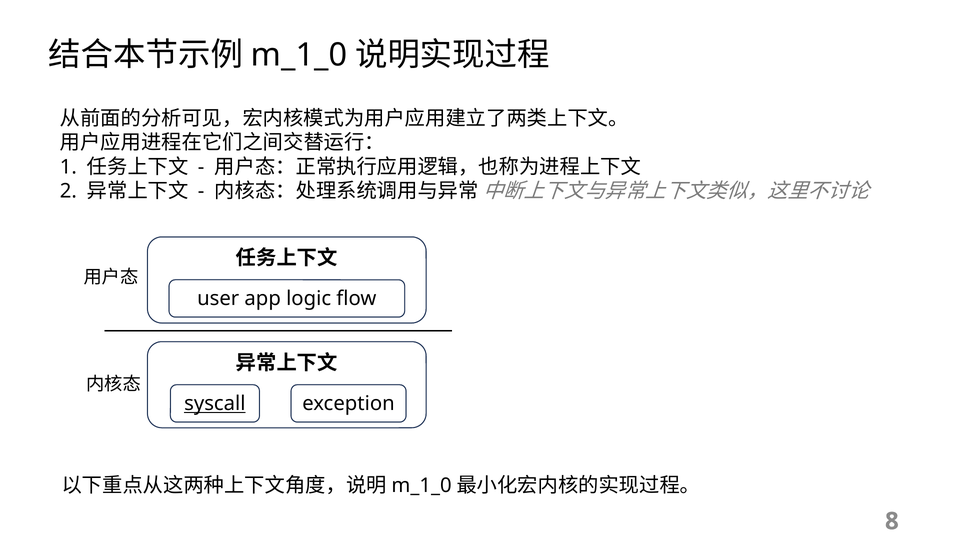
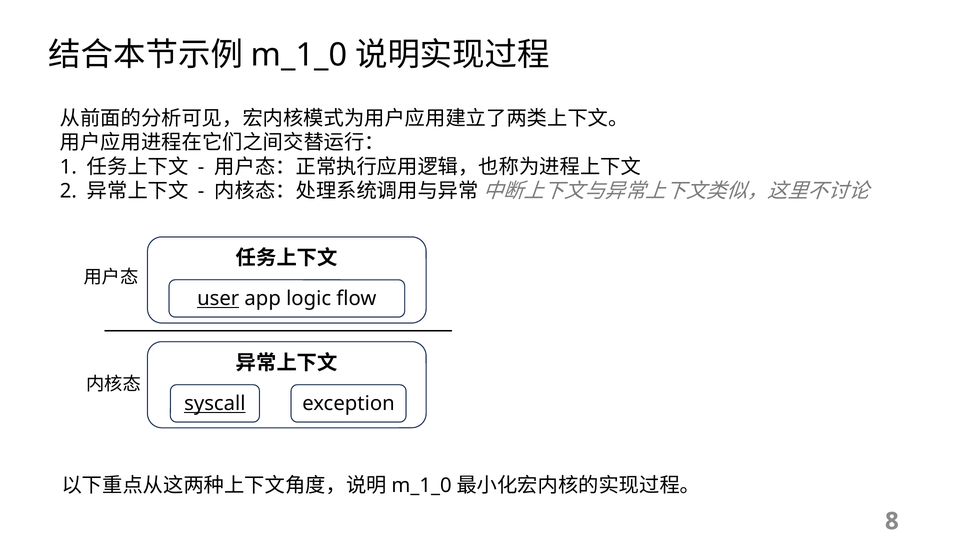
user underline: none -> present
